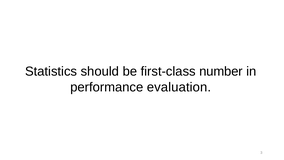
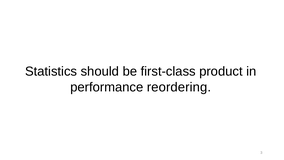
number: number -> product
evaluation: evaluation -> reordering
